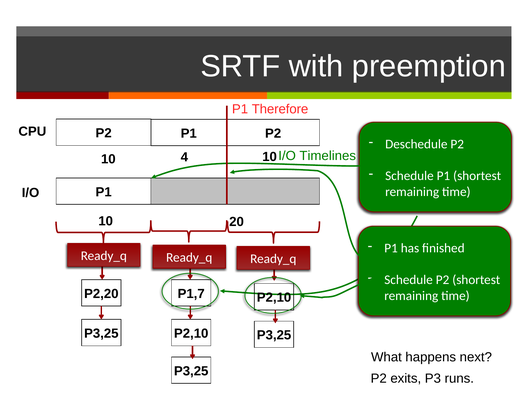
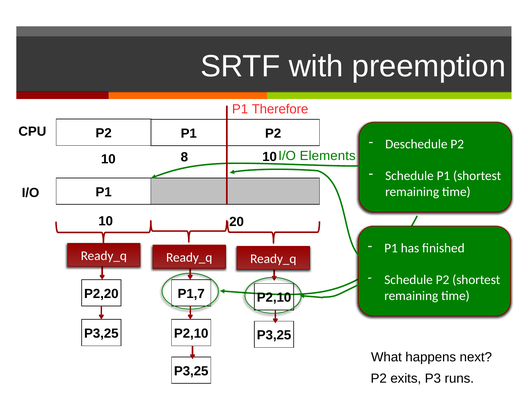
Timelines: Timelines -> Elements
4: 4 -> 8
